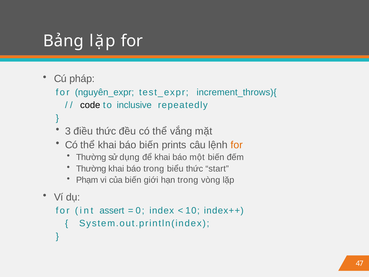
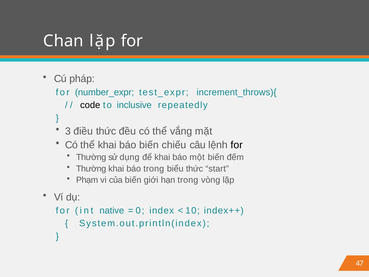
Bảng: Bảng -> Chan
nguyên_expr: nguyên_expr -> number_expr
prints: prints -> chiếu
for at (237, 145) colour: orange -> black
assert: assert -> native
